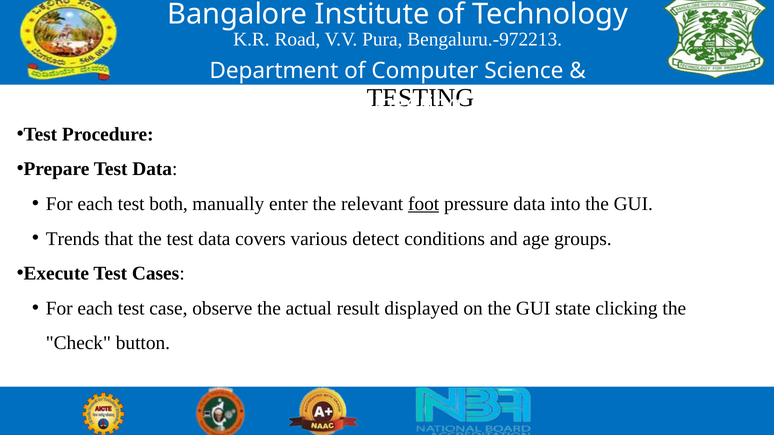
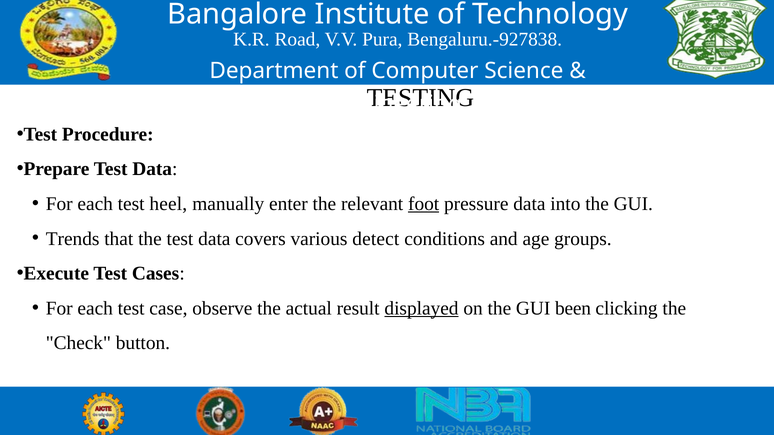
Bengaluru.-972213: Bengaluru.-972213 -> Bengaluru.-927838
both: both -> heel
displayed underline: none -> present
state: state -> been
